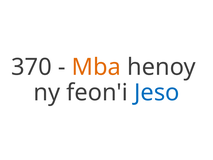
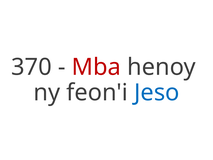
Mba colour: orange -> red
